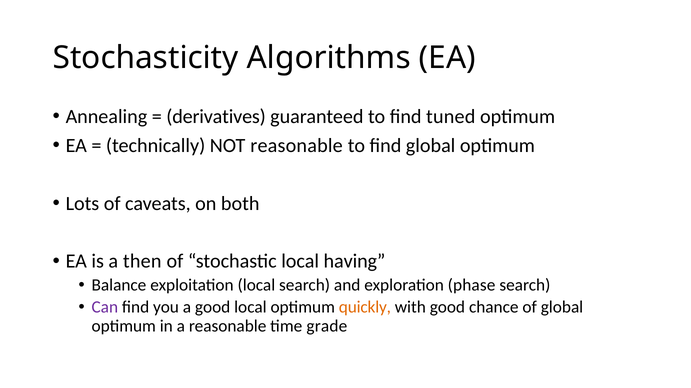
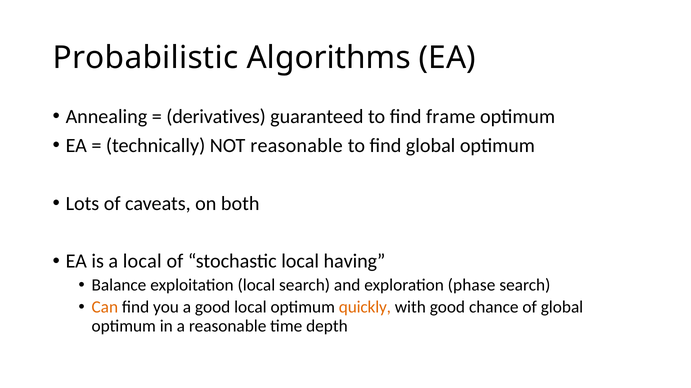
Stochasticity: Stochasticity -> Probabilistic
tuned: tuned -> frame
a then: then -> local
Can colour: purple -> orange
grade: grade -> depth
